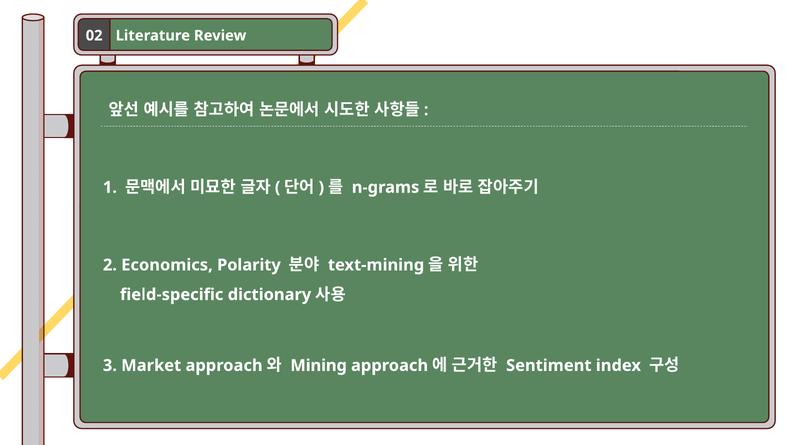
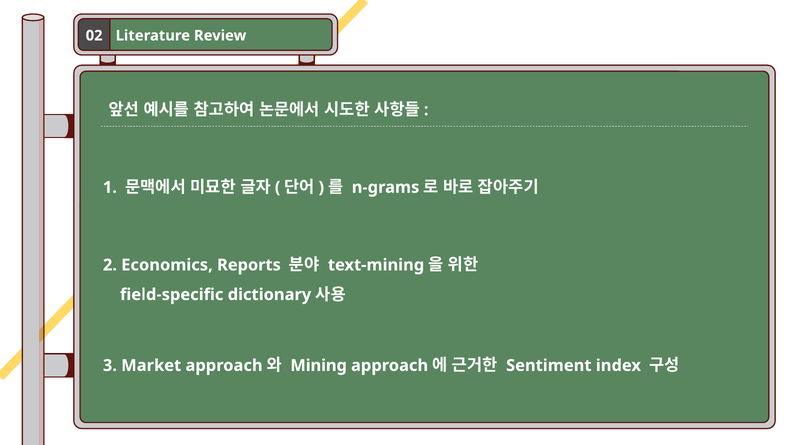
Polarity: Polarity -> Reports
